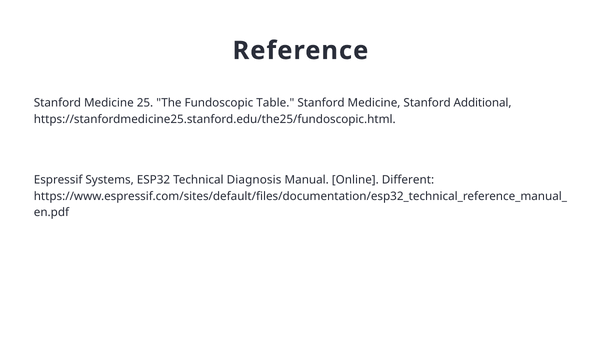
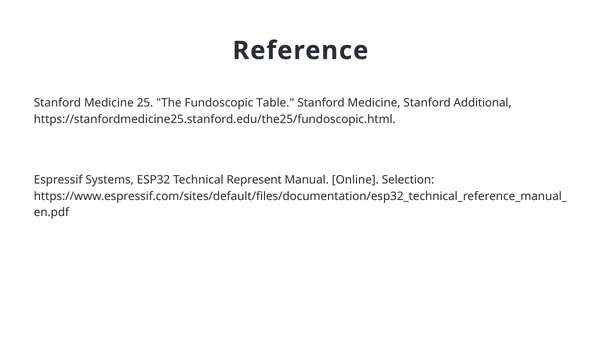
Diagnosis: Diagnosis -> Represent
Different: Different -> Selection
